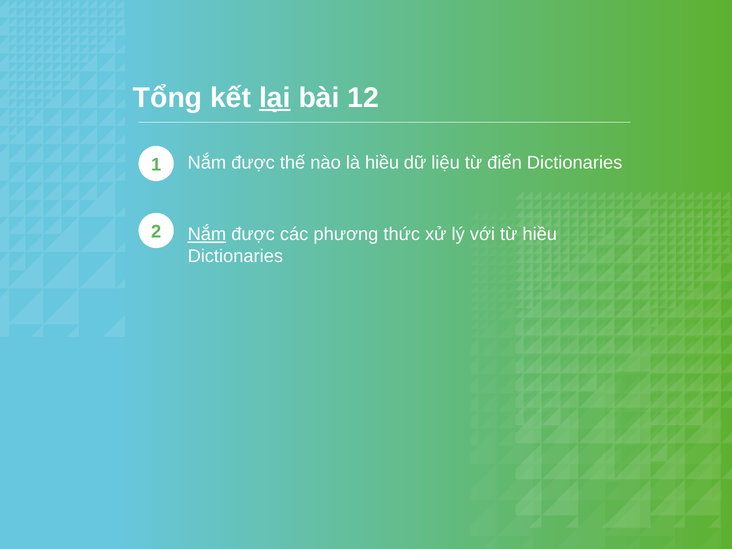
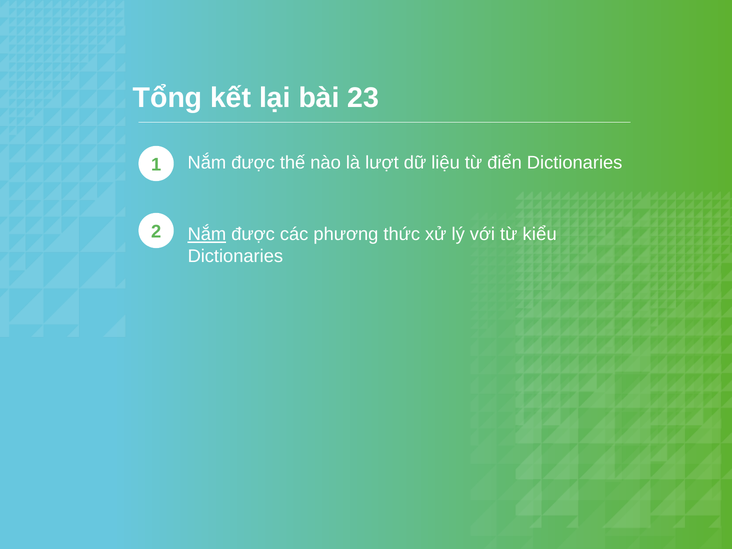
lại underline: present -> none
12: 12 -> 23
là hiều: hiều -> lượt
từ hiều: hiều -> kiểu
